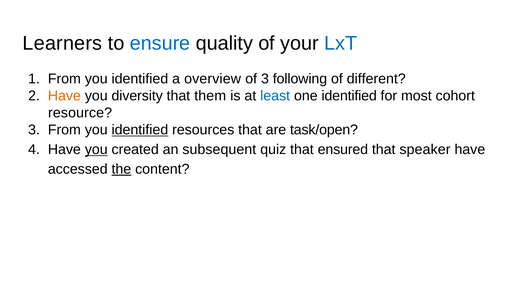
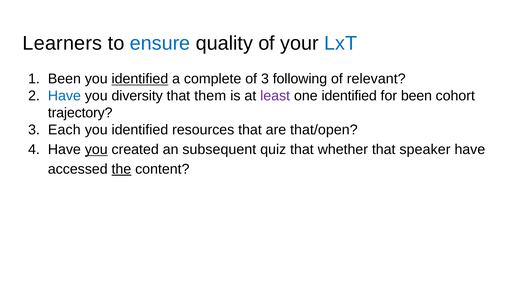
From at (64, 79): From -> Been
identified at (140, 79) underline: none -> present
overview: overview -> complete
different: different -> relevant
Have at (64, 96) colour: orange -> blue
least colour: blue -> purple
for most: most -> been
resource: resource -> trajectory
3 From: From -> Each
identified at (140, 130) underline: present -> none
task/open: task/open -> that/open
ensured: ensured -> whether
